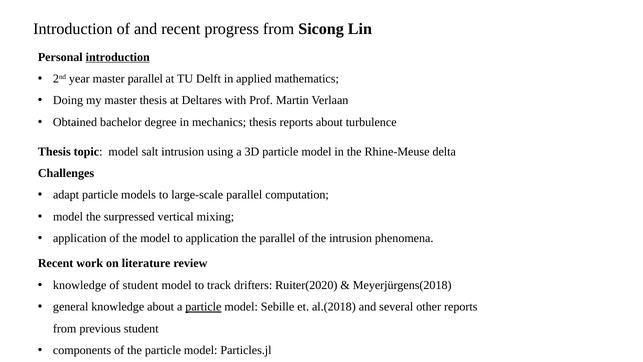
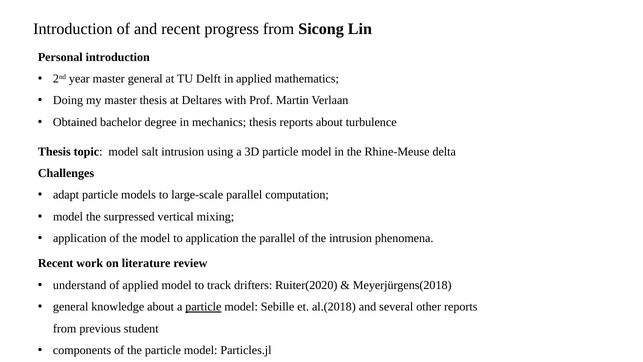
introduction at (118, 57) underline: present -> none
master parallel: parallel -> general
knowledge at (80, 285): knowledge -> understand
of student: student -> applied
